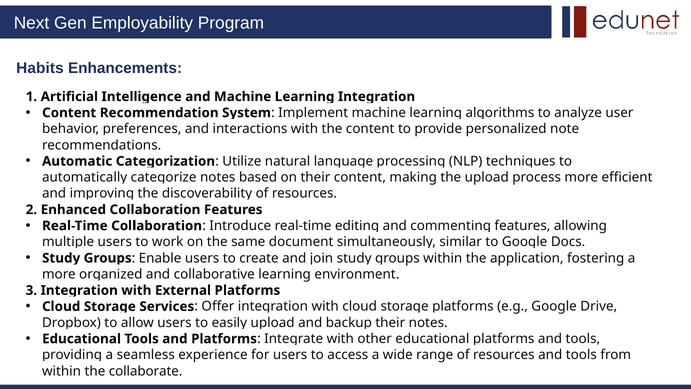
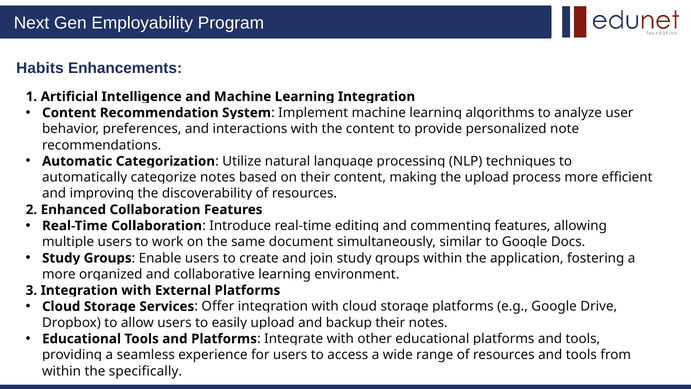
collaborate: collaborate -> specifically
